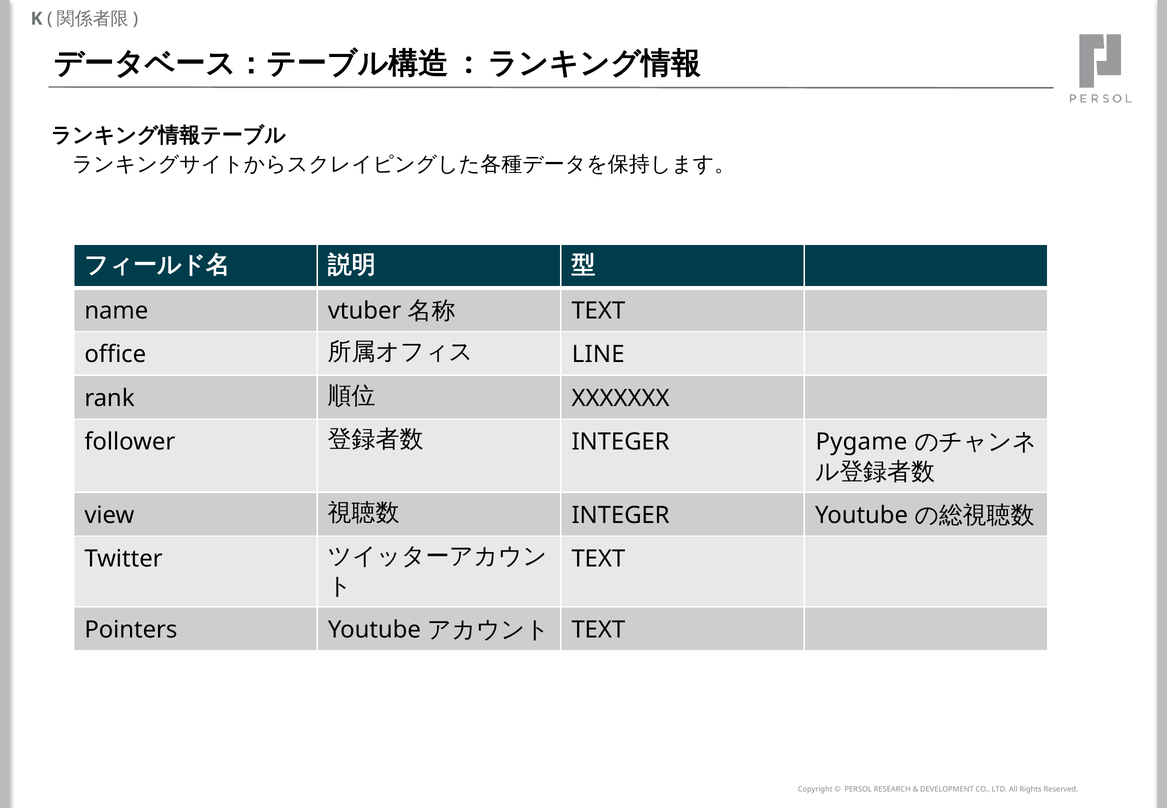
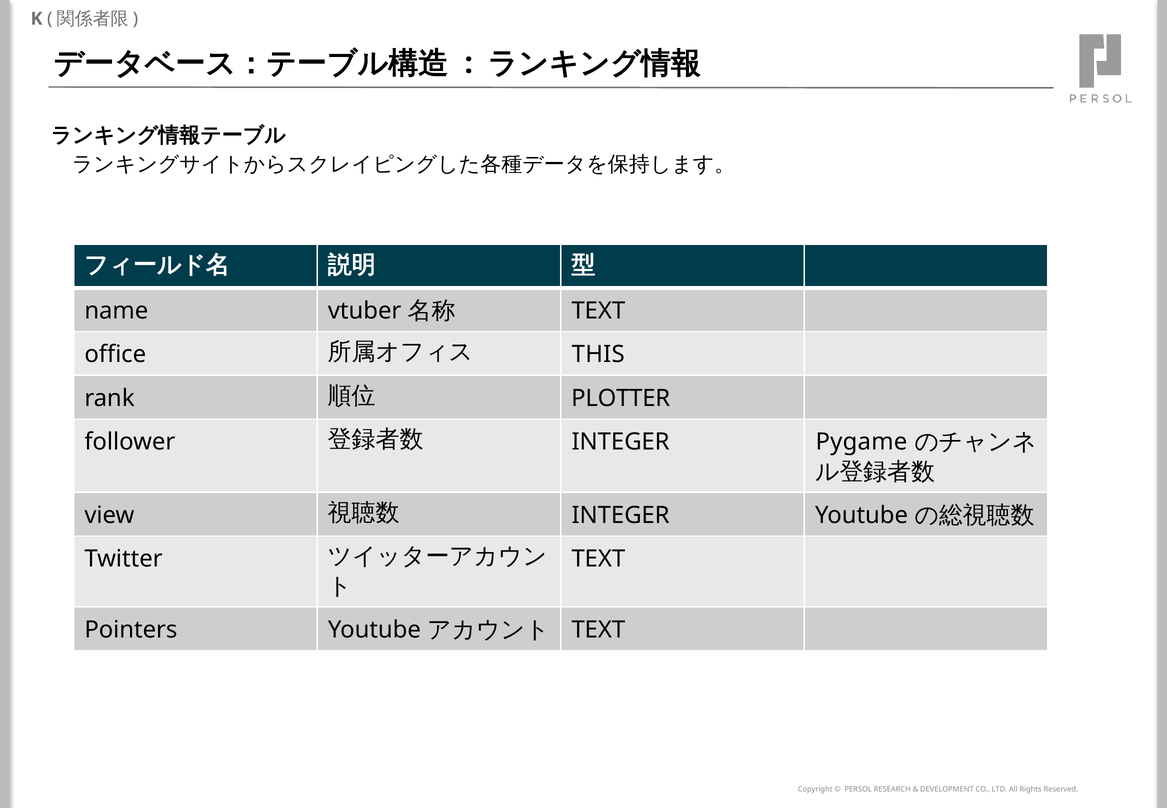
LINE: LINE -> THIS
XXXXXXX: XXXXXXX -> PLOTTER
